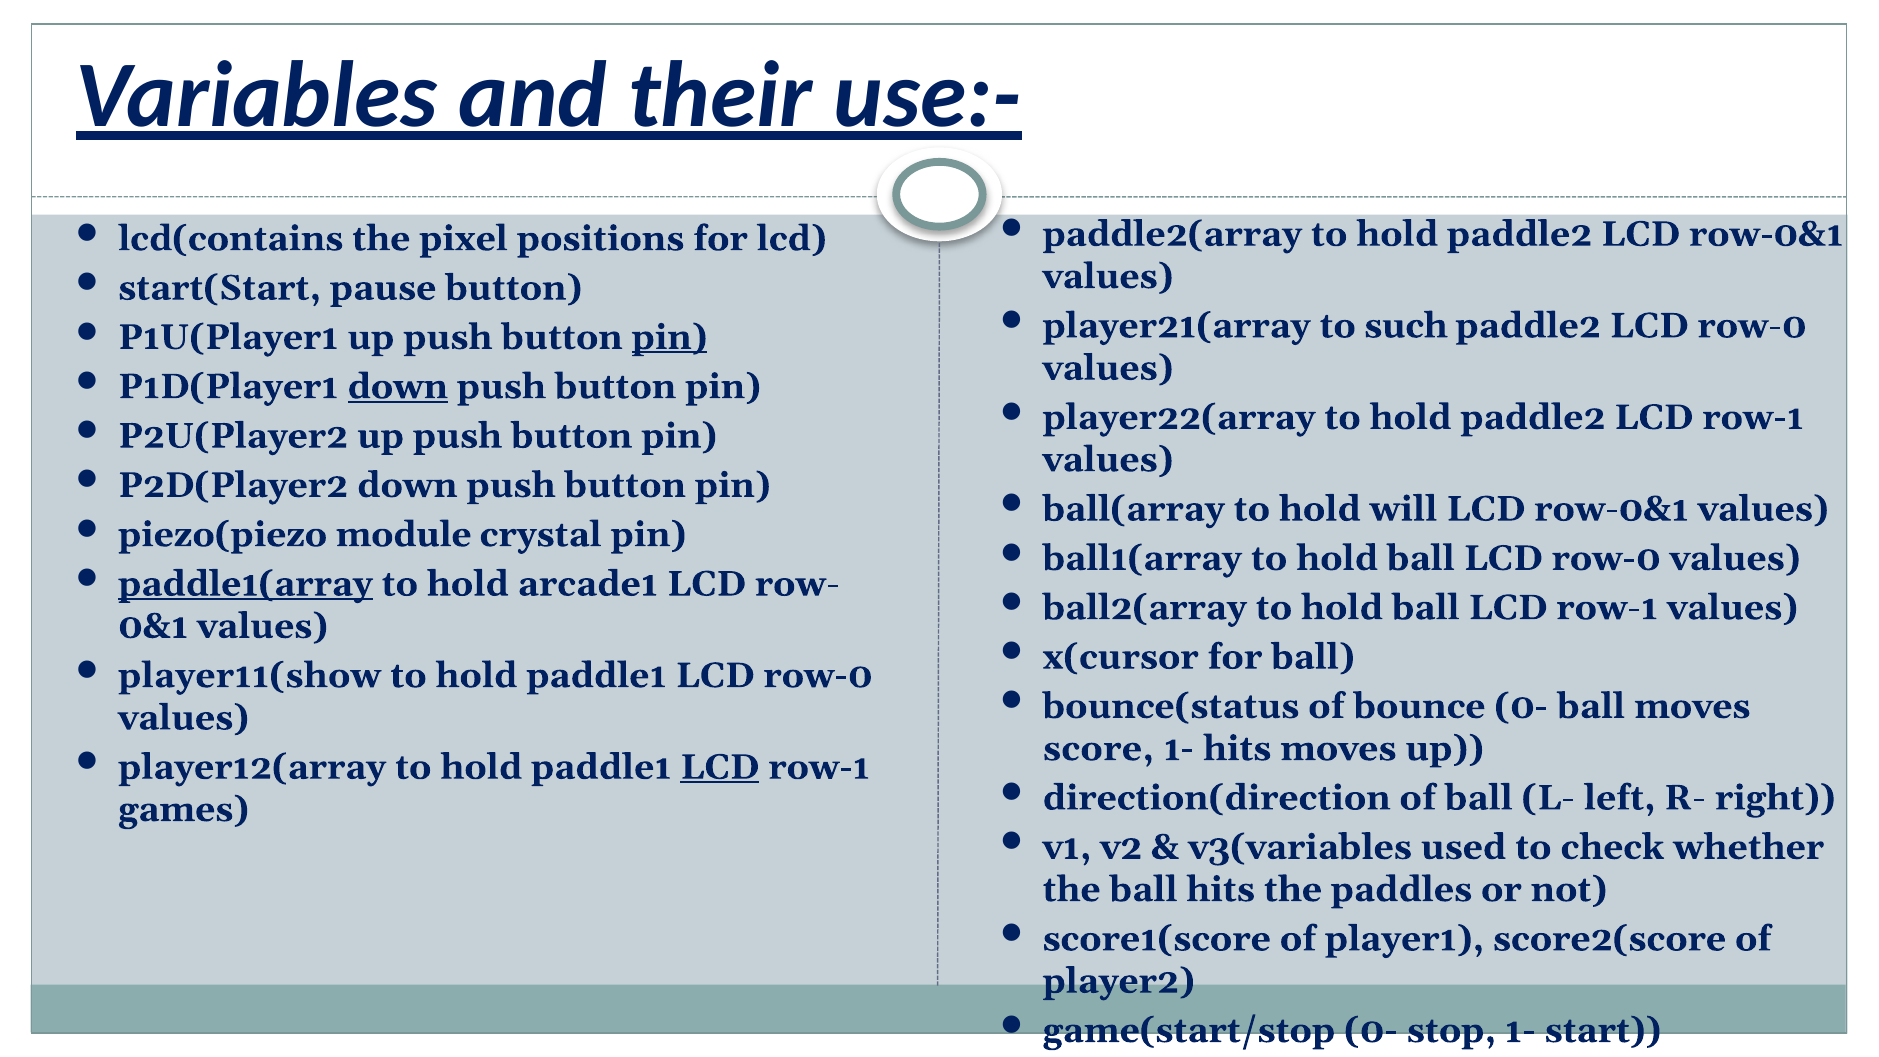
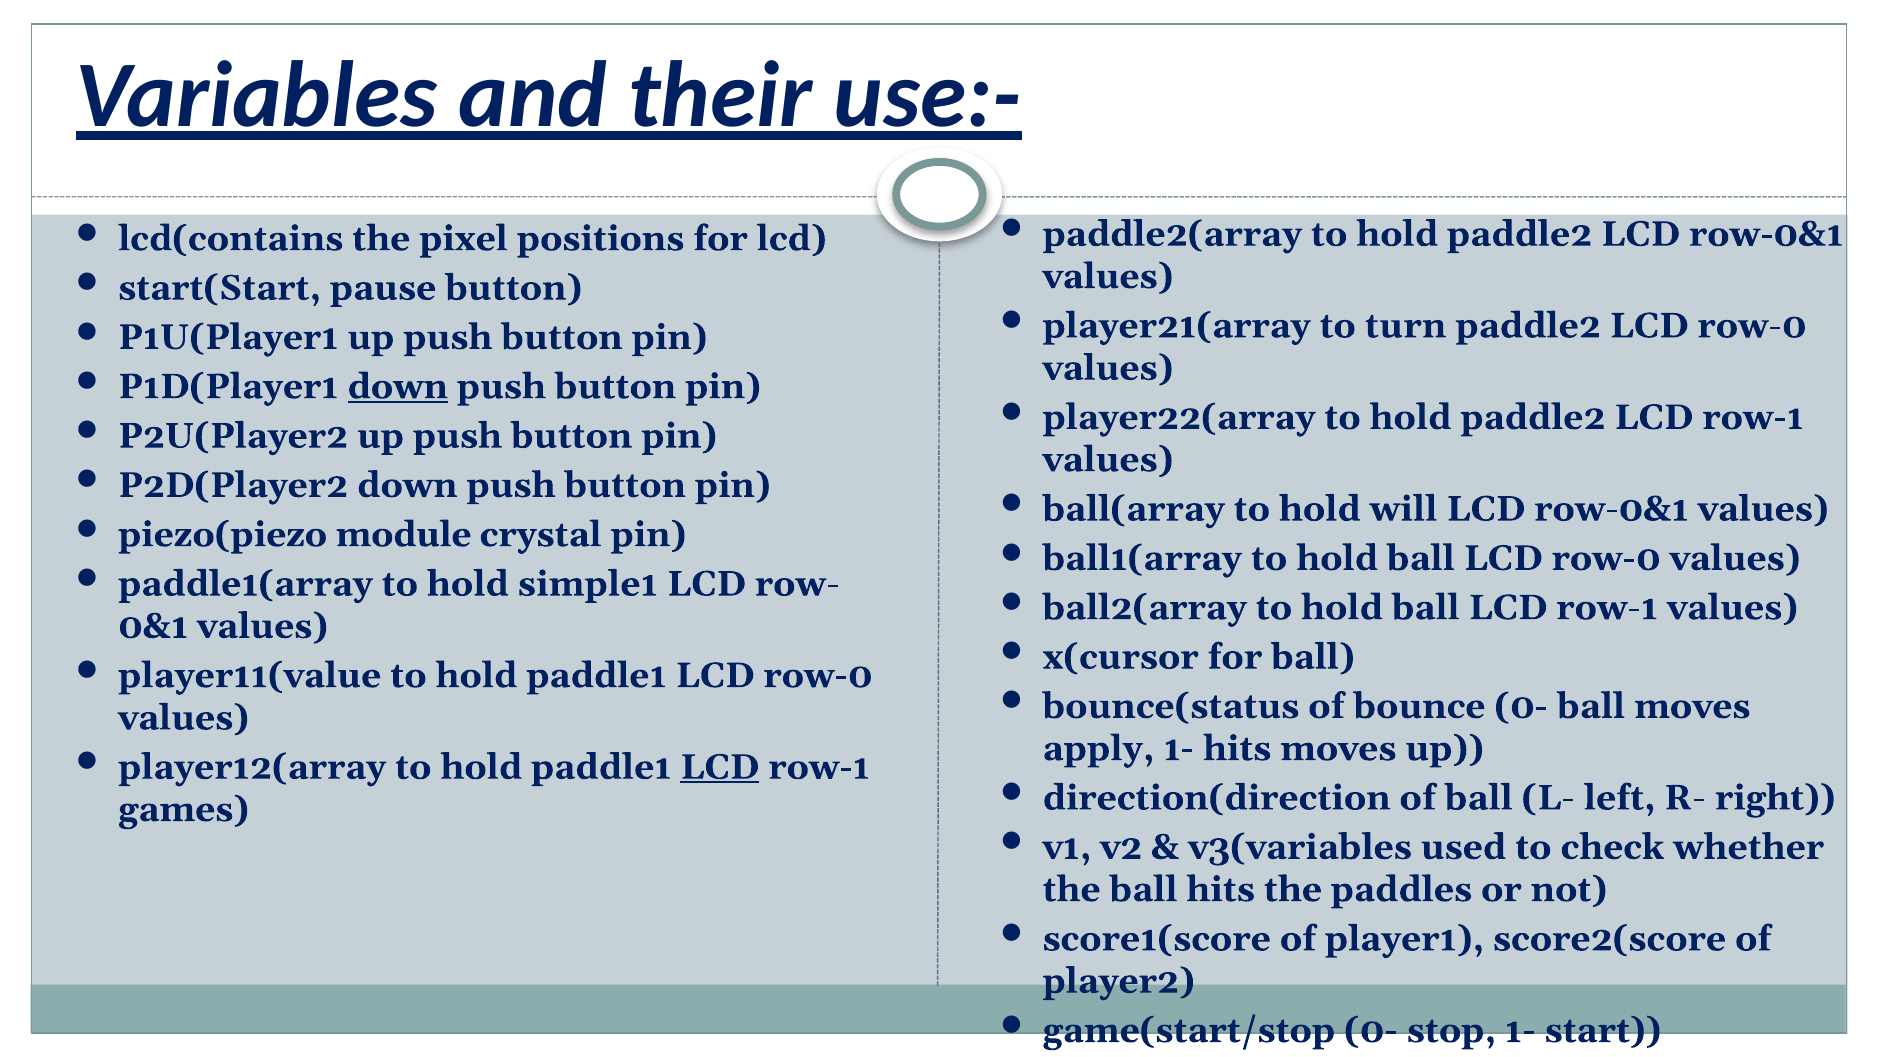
such: such -> turn
pin at (670, 337) underline: present -> none
paddle1(array underline: present -> none
arcade1: arcade1 -> simple1
player11(show: player11(show -> player11(value
score: score -> apply
